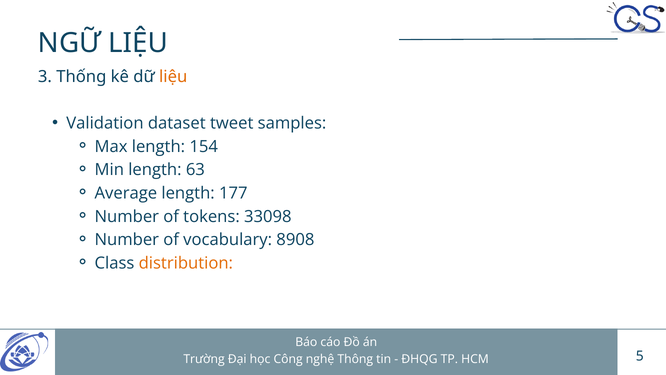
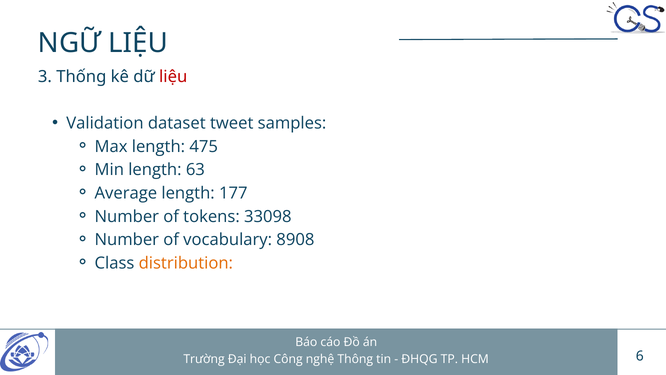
liệu at (173, 77) colour: orange -> red
154: 154 -> 475
5: 5 -> 6
